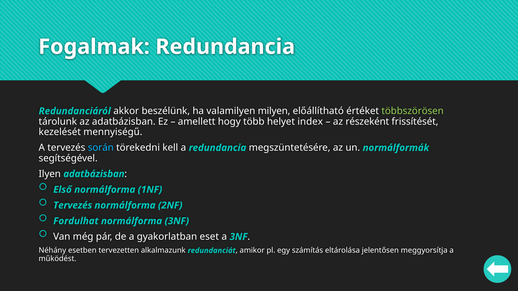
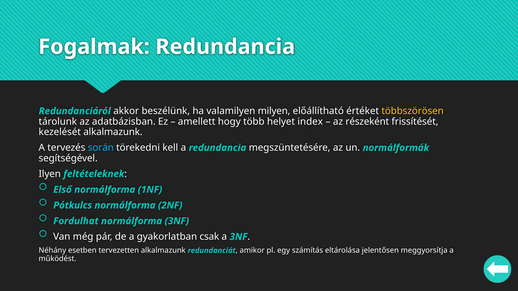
többszörösen colour: light green -> yellow
kezelését mennyiségű: mennyiségű -> alkalmazunk
Ilyen adatbázisban: adatbázisban -> feltételeknek
Tervezés at (73, 206): Tervezés -> Pótkulcs
eset: eset -> csak
